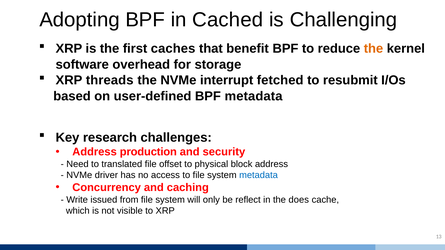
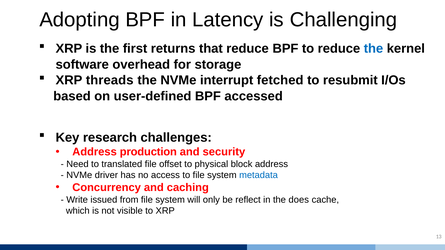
Cached: Cached -> Latency
caches: caches -> returns
that benefit: benefit -> reduce
the at (373, 49) colour: orange -> blue
BPF metadata: metadata -> accessed
